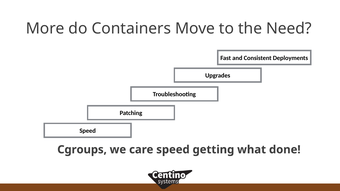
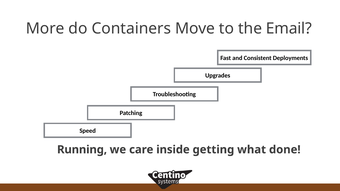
Need: Need -> Email
Cgroups: Cgroups -> Running
care speed: speed -> inside
